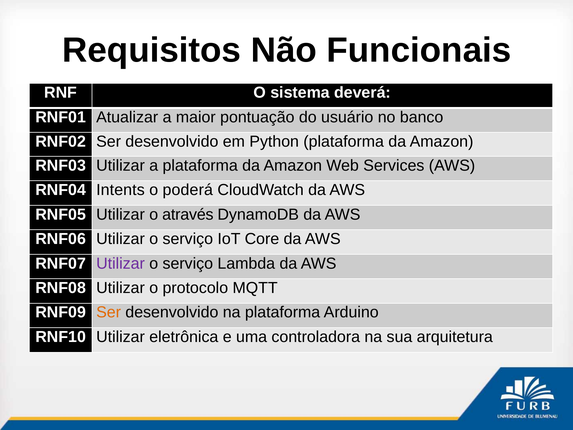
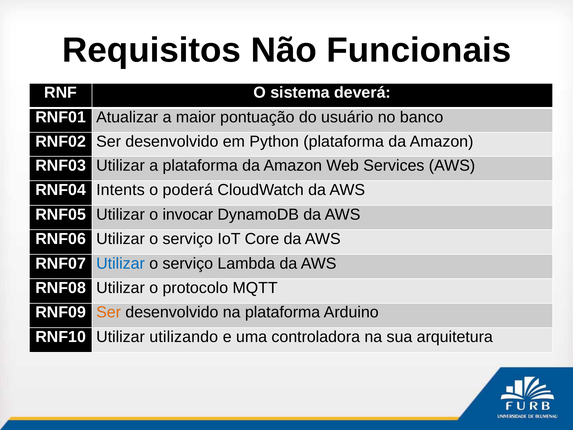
através: através -> invocar
Utilizar at (121, 263) colour: purple -> blue
eletrônica: eletrônica -> utilizando
